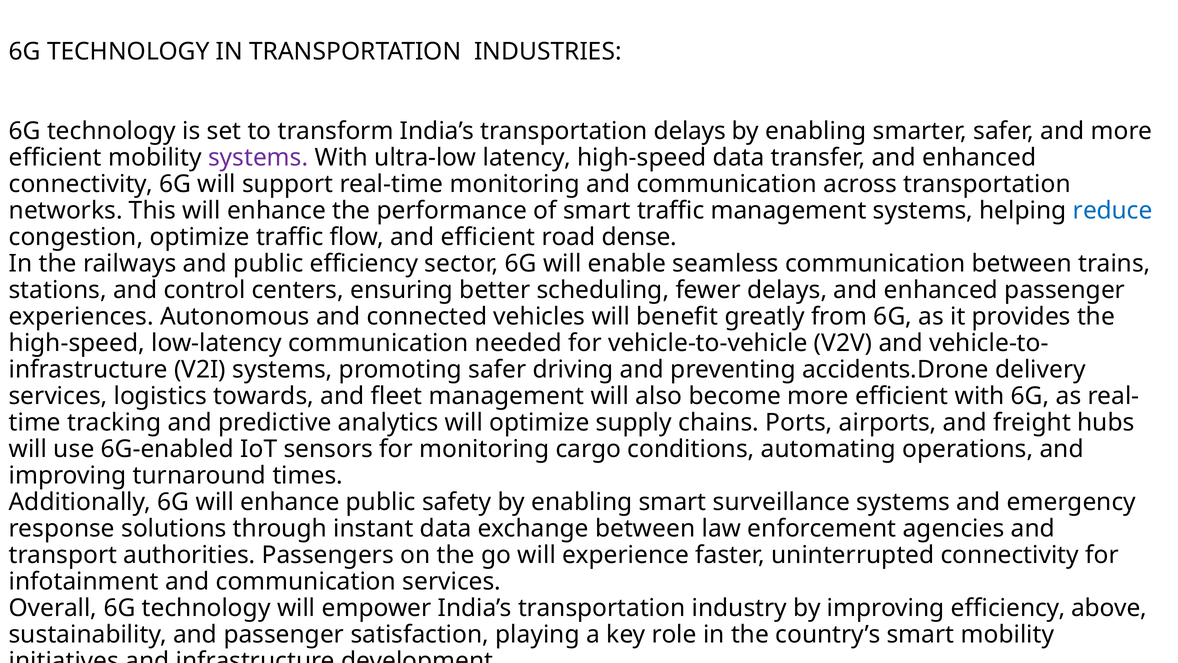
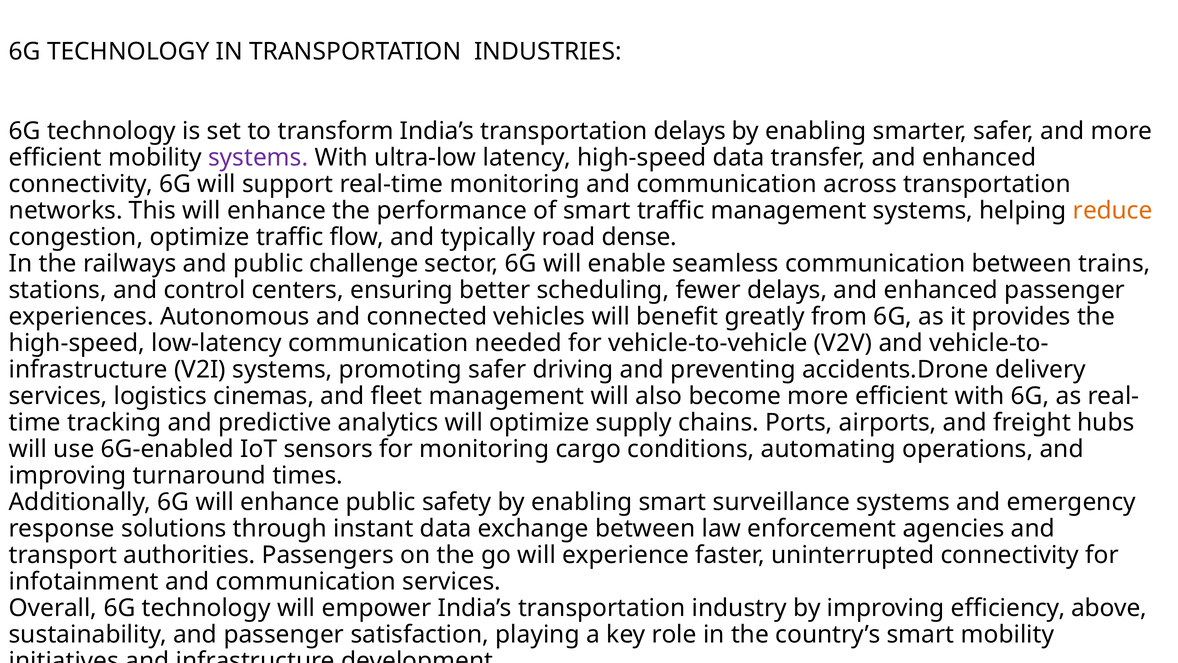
reduce colour: blue -> orange
and efficient: efficient -> typically
public efficiency: efficiency -> challenge
towards: towards -> cinemas
